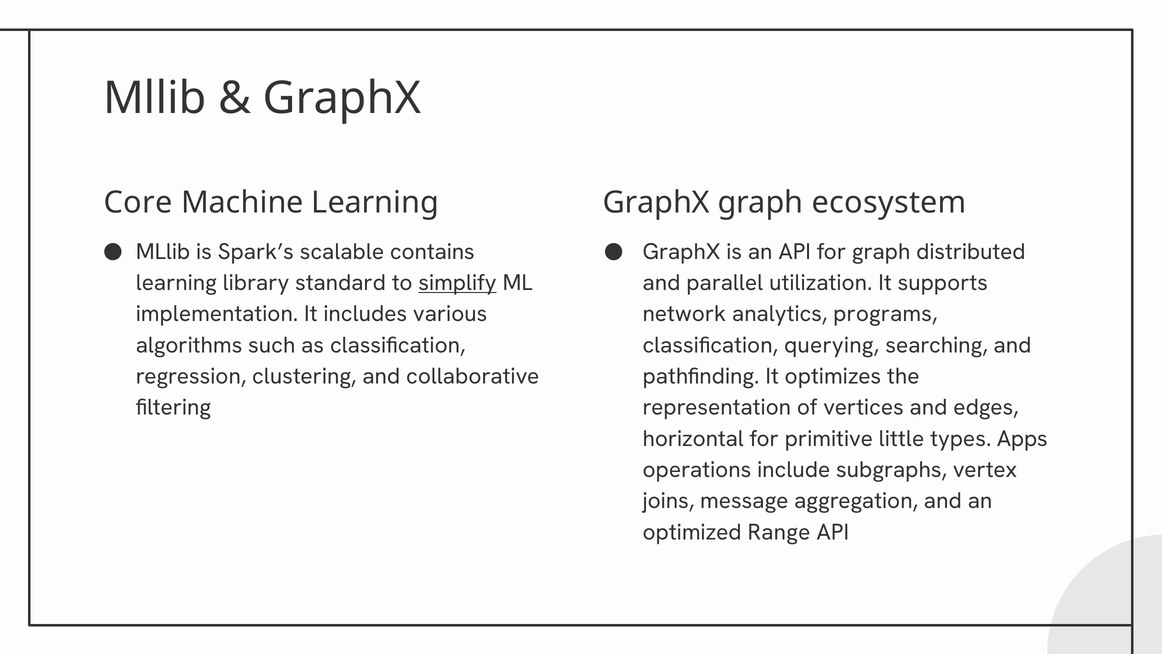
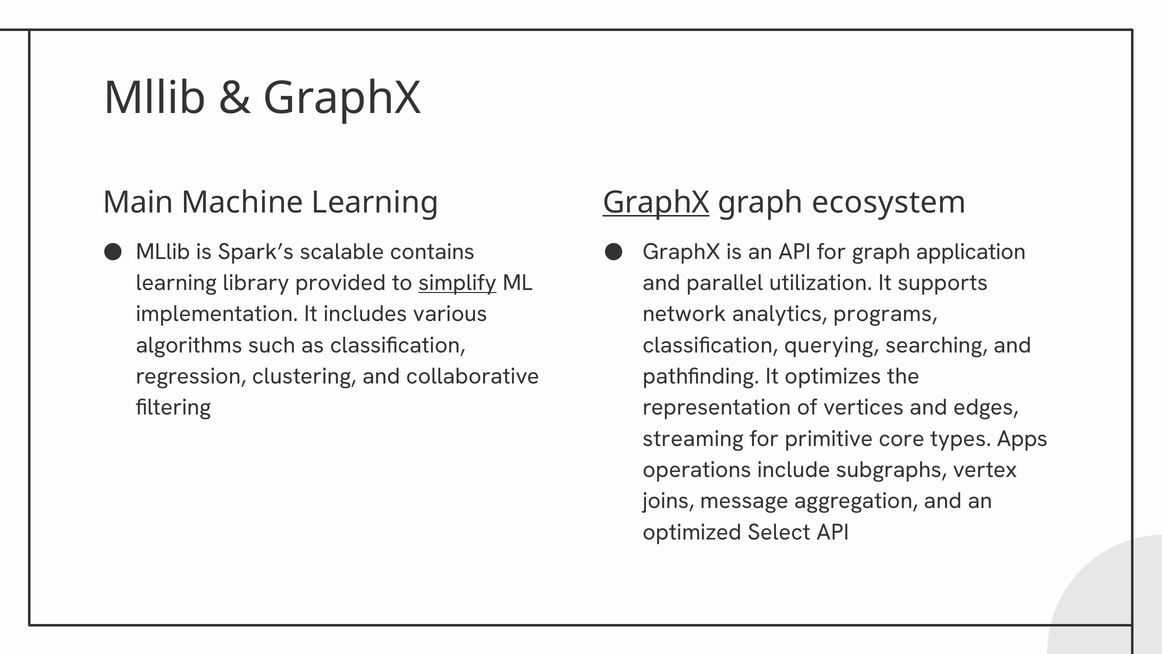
Core: Core -> Main
GraphX at (656, 202) underline: none -> present
distributed: distributed -> application
standard: standard -> provided
horizontal: horizontal -> streaming
little: little -> core
Range: Range -> Select
